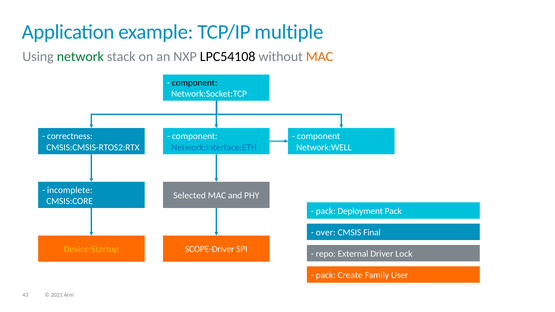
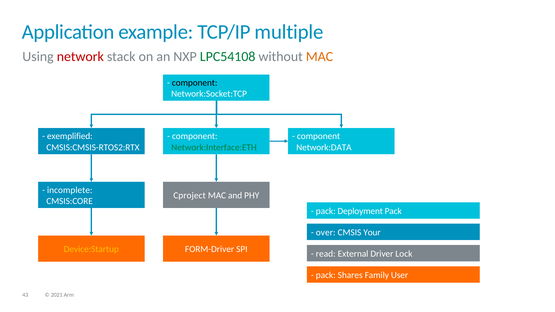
network colour: green -> red
LPC54108 colour: black -> green
correctness: correctness -> exemplified
Network:Interface:ETH colour: blue -> green
Network:WELL: Network:WELL -> Network:DATA
Selected: Selected -> Cproject
Final: Final -> Your
SCOPE-Driver: SCOPE-Driver -> FORM-Driver
repo: repo -> read
Create: Create -> Shares
